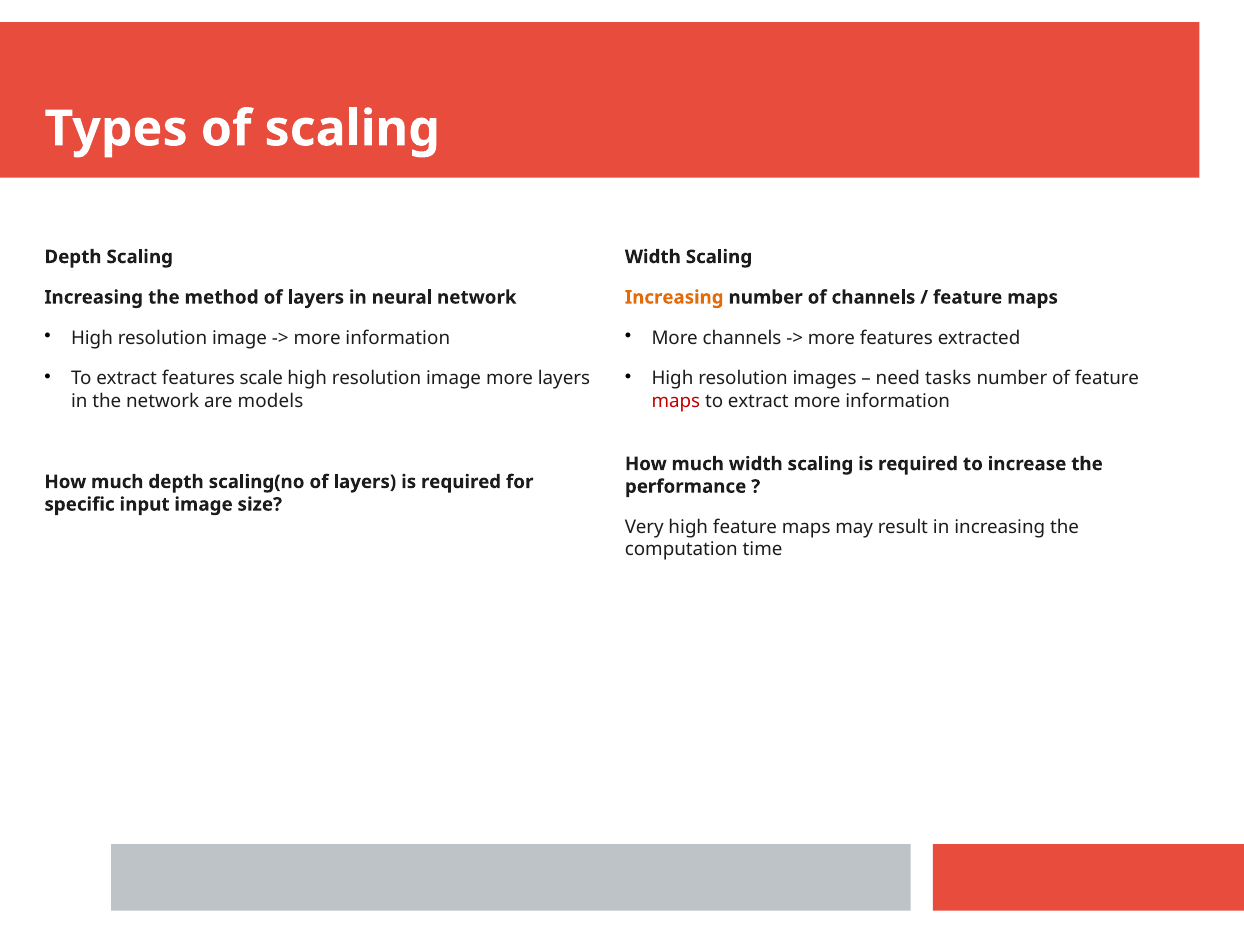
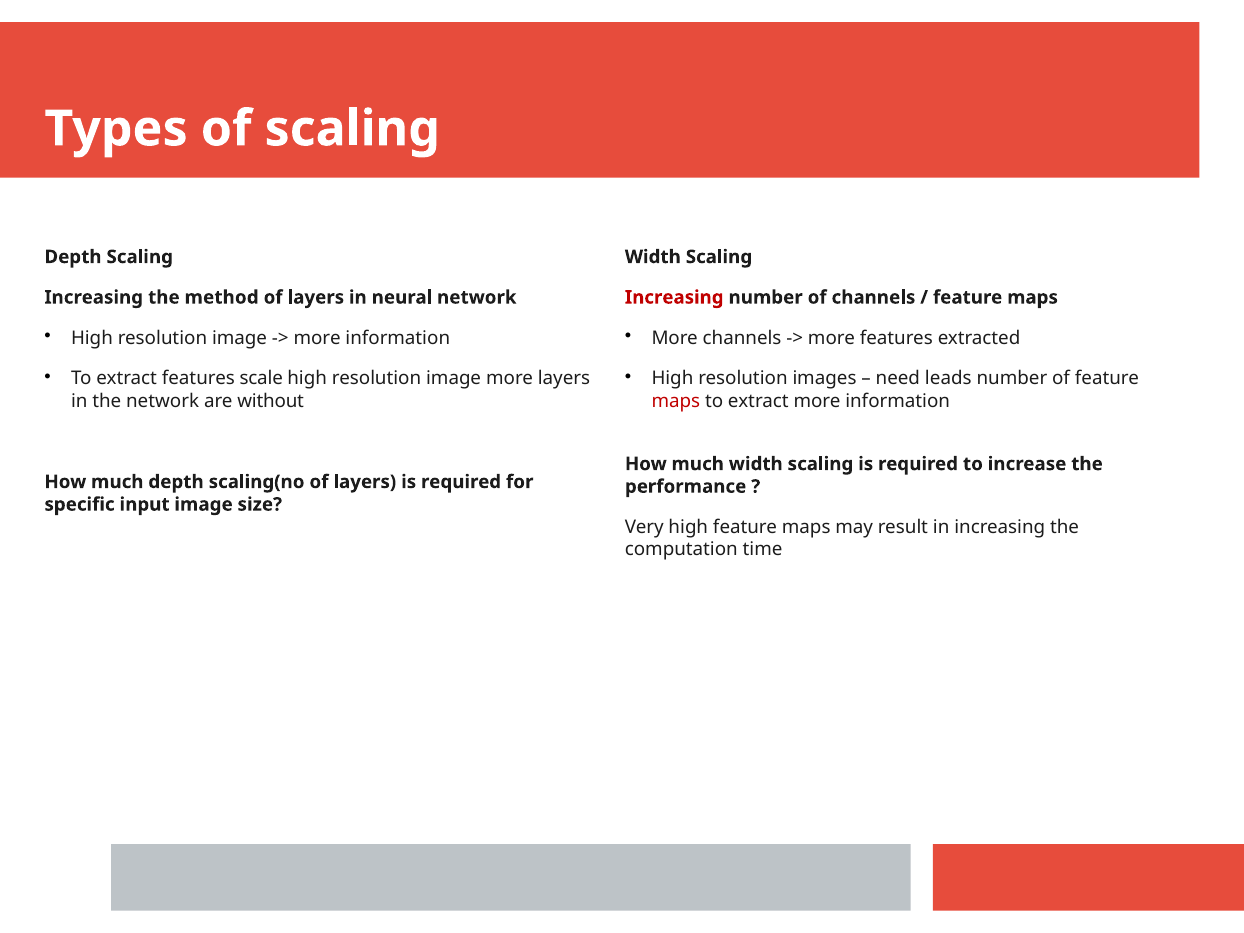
Increasing at (674, 297) colour: orange -> red
tasks: tasks -> leads
models: models -> without
